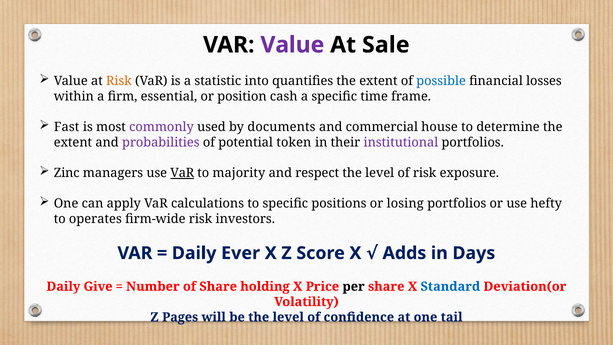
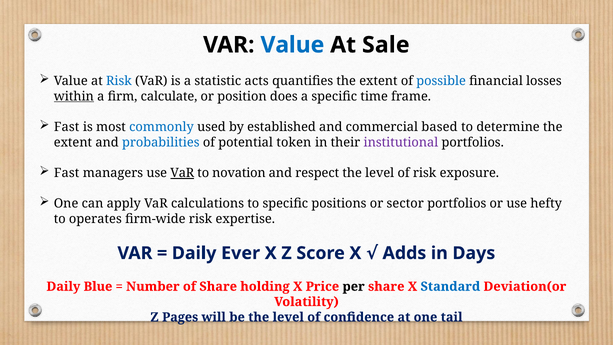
Value at (292, 45) colour: purple -> blue
Risk at (119, 81) colour: orange -> blue
into: into -> acts
within underline: none -> present
essential: essential -> calculate
cash: cash -> does
commonly colour: purple -> blue
documents: documents -> established
house: house -> based
probabilities colour: purple -> blue
Zinc at (67, 173): Zinc -> Fast
majority: majority -> novation
losing: losing -> sector
investors: investors -> expertise
Give: Give -> Blue
